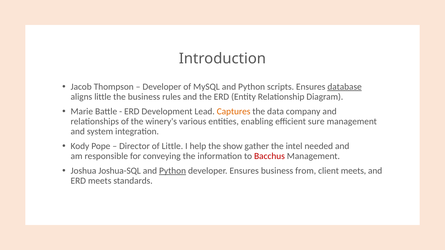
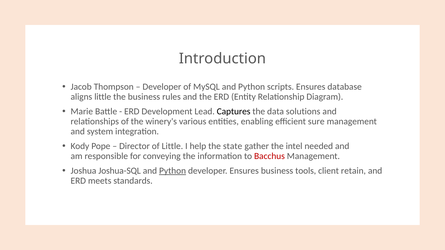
database underline: present -> none
Captures colour: orange -> black
company: company -> solutions
show: show -> state
from: from -> tools
client meets: meets -> retain
